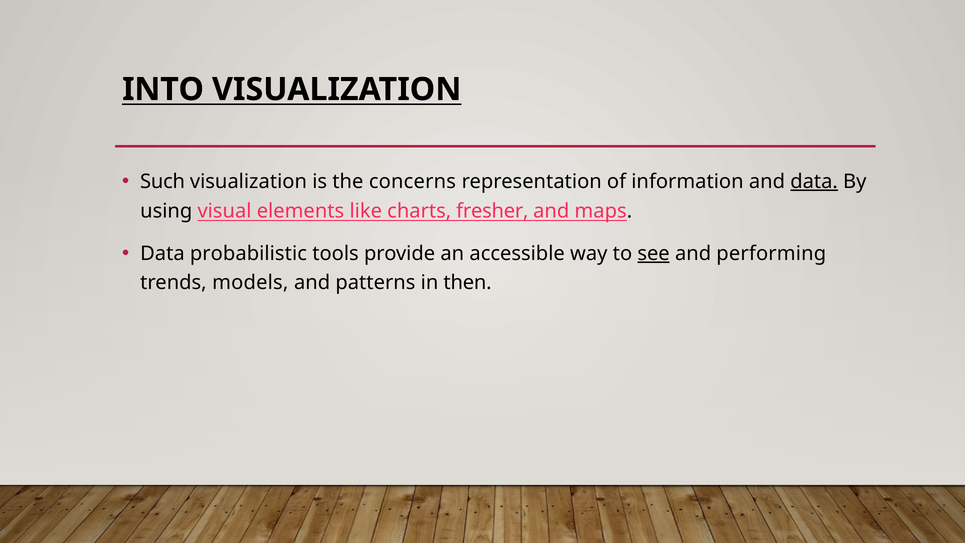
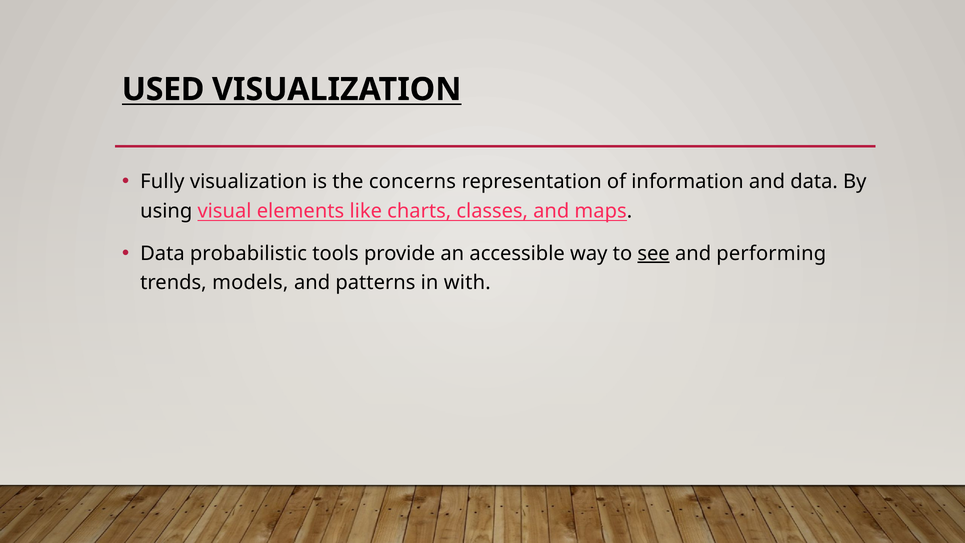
INTO: INTO -> USED
Such: Such -> Fully
data at (814, 181) underline: present -> none
fresher: fresher -> classes
then: then -> with
